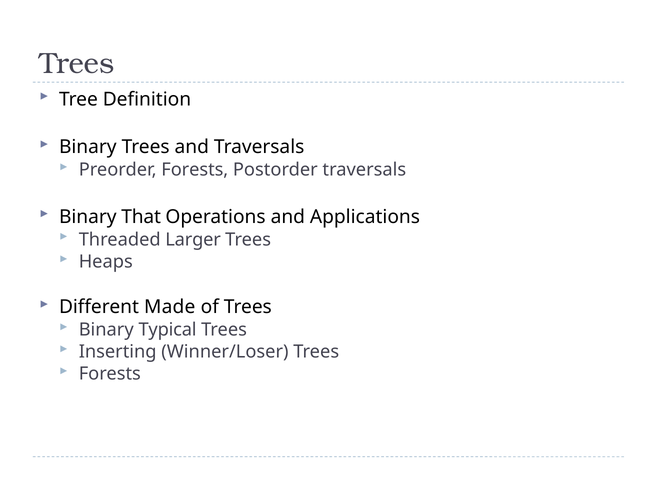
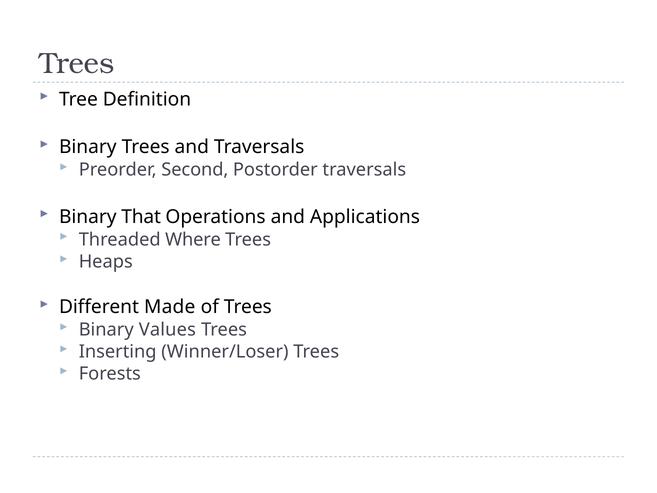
Preorder Forests: Forests -> Second
Larger: Larger -> Where
Typical: Typical -> Values
